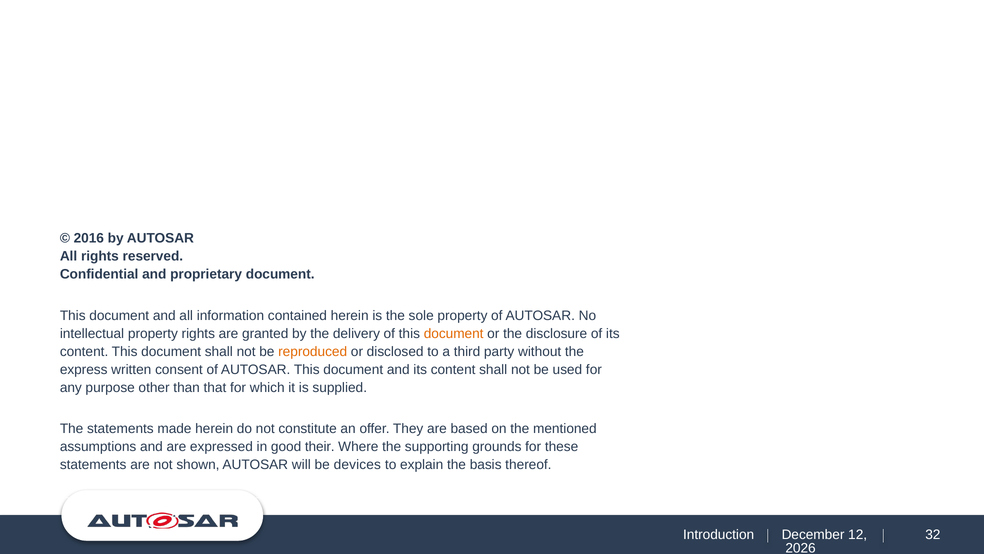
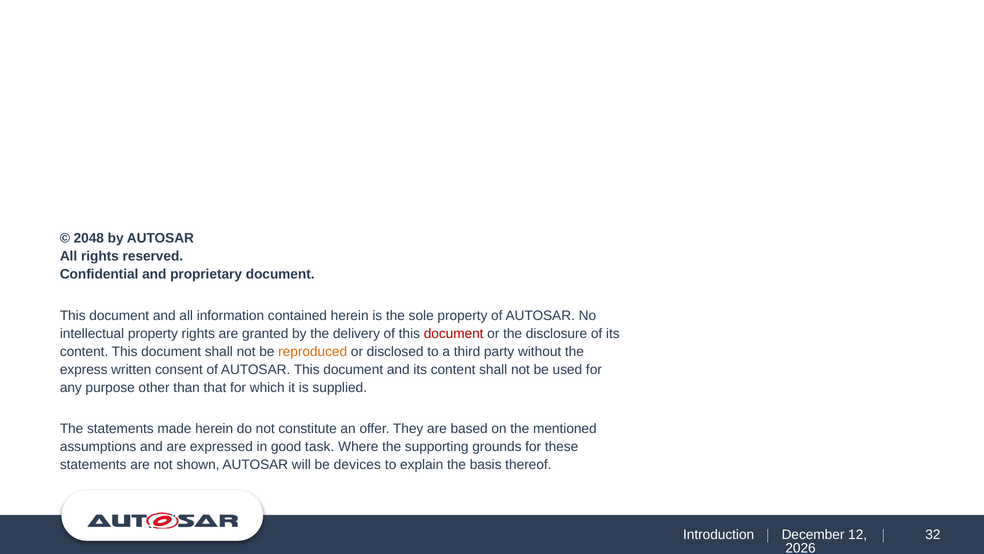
2016: 2016 -> 2048
document at (454, 333) colour: orange -> red
their: their -> task
